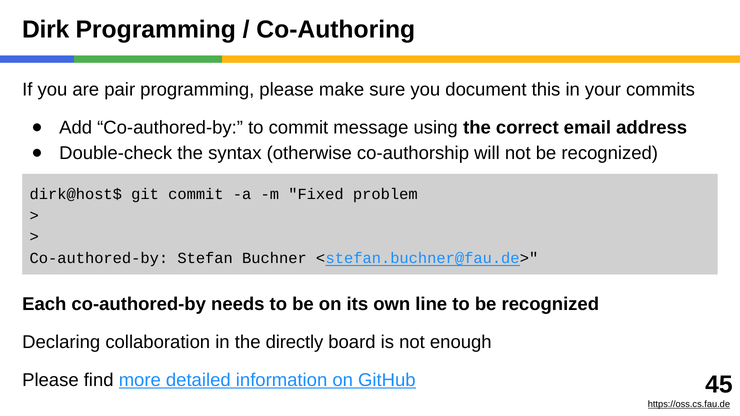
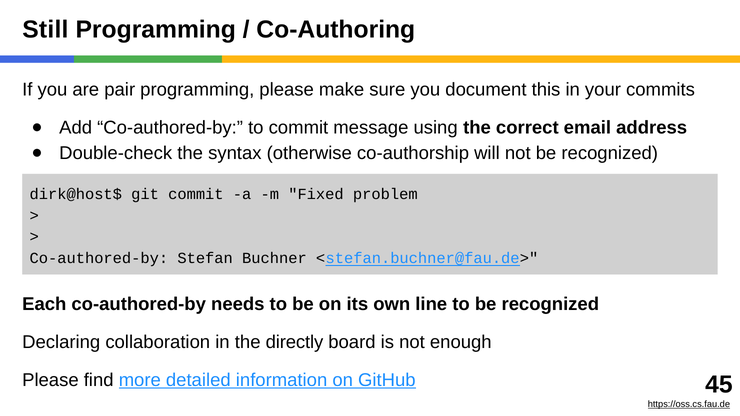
Dirk: Dirk -> Still
